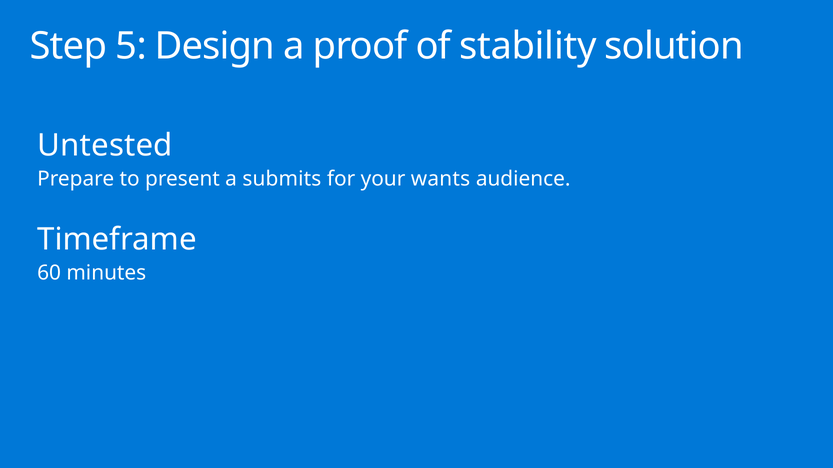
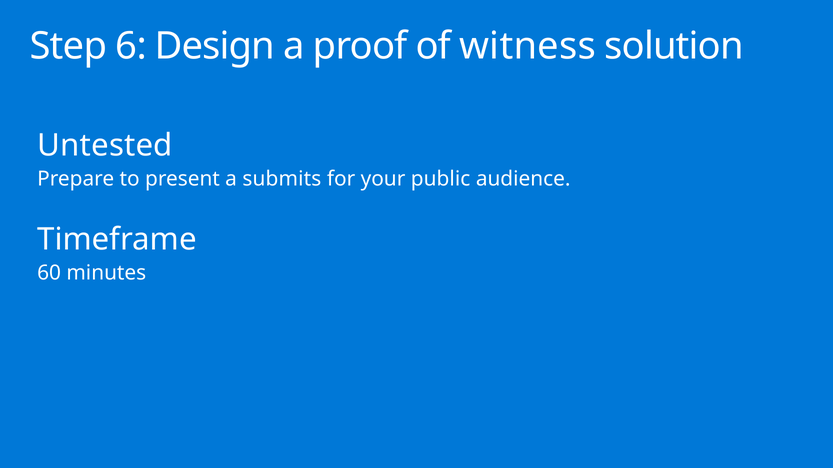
5: 5 -> 6
stability: stability -> witness
wants: wants -> public
